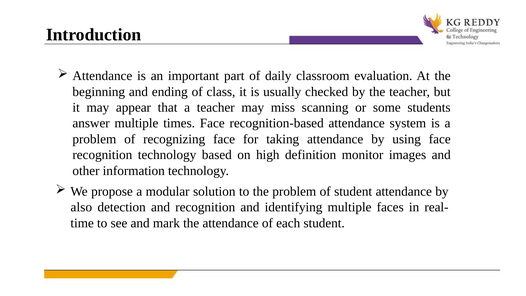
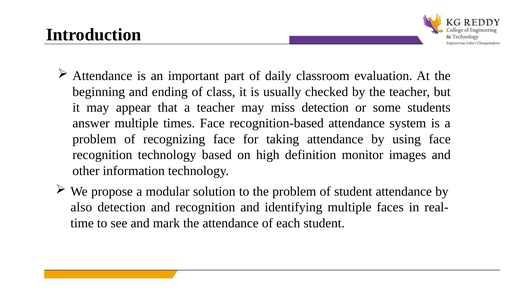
miss scanning: scanning -> detection
